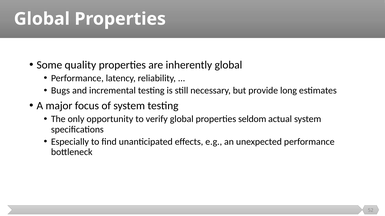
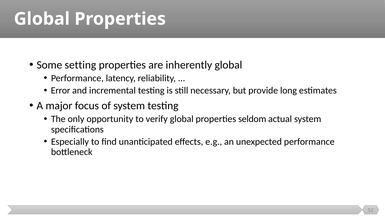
quality: quality -> setting
Bugs: Bugs -> Error
